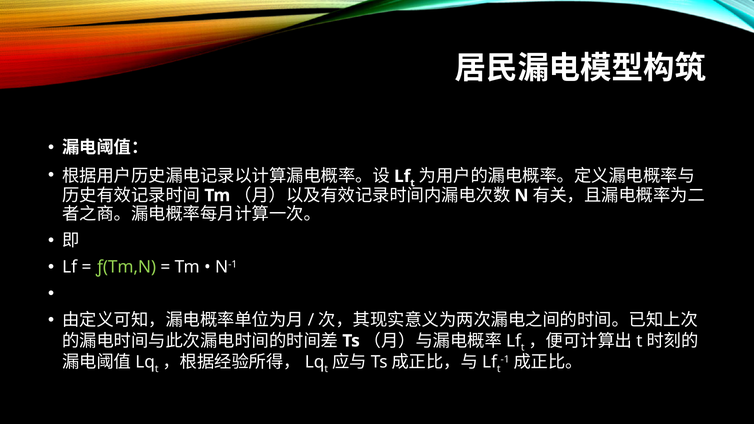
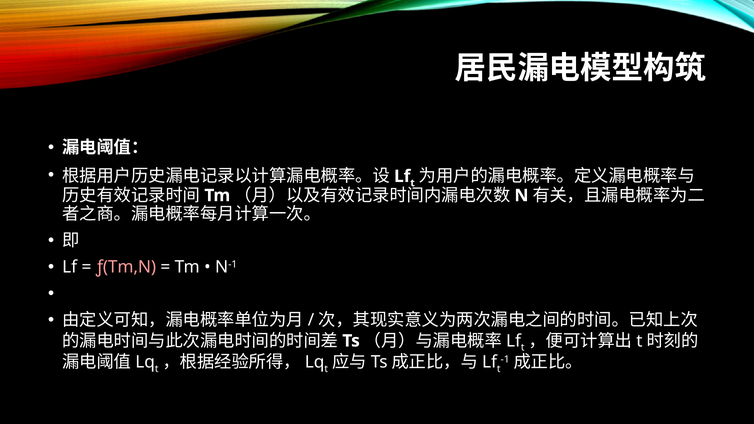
ƒ(Tm,N colour: light green -> pink
